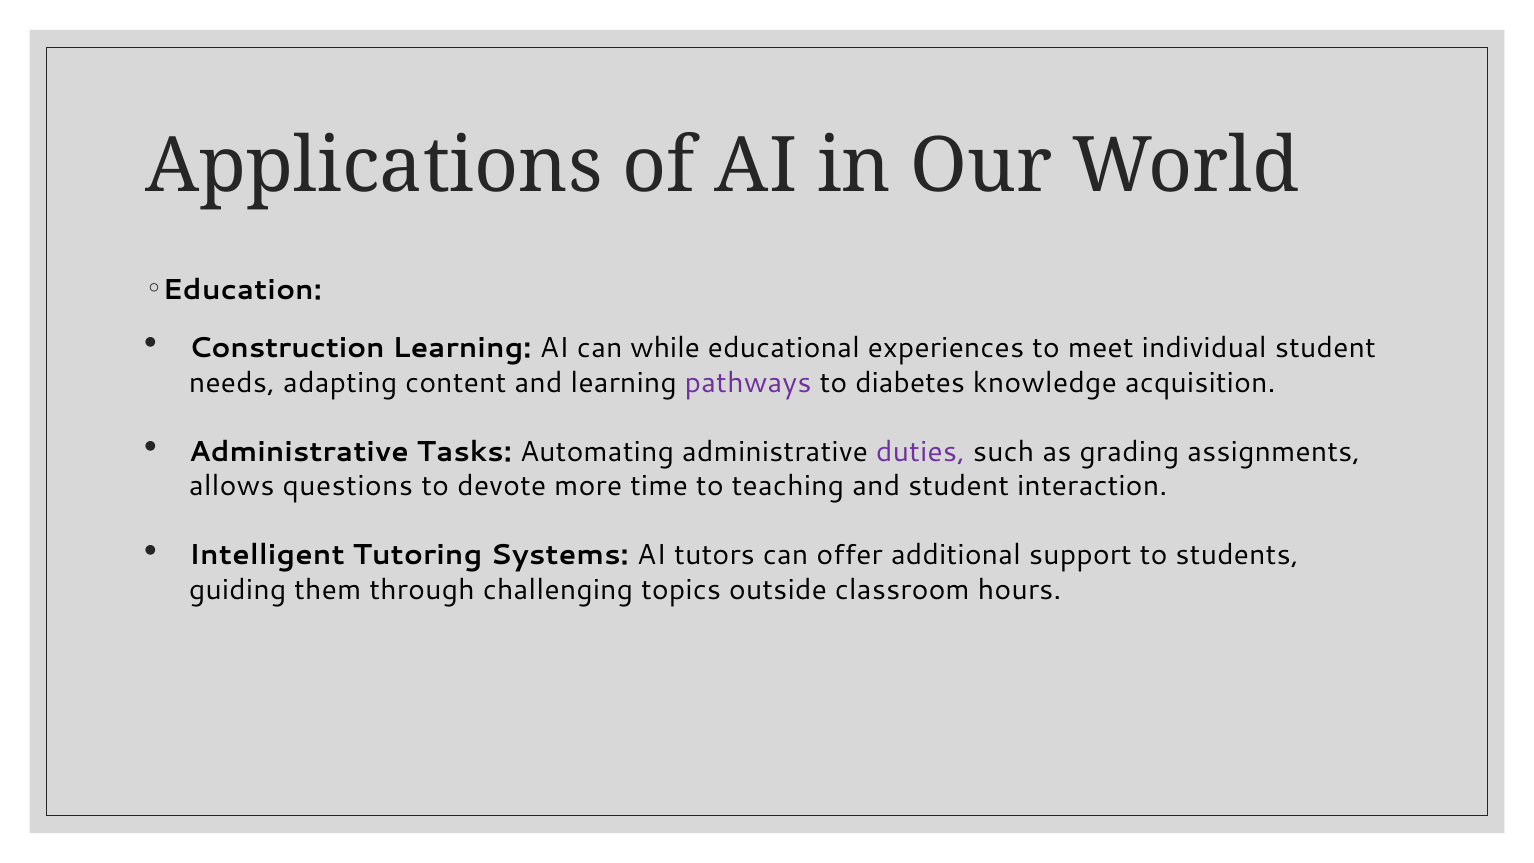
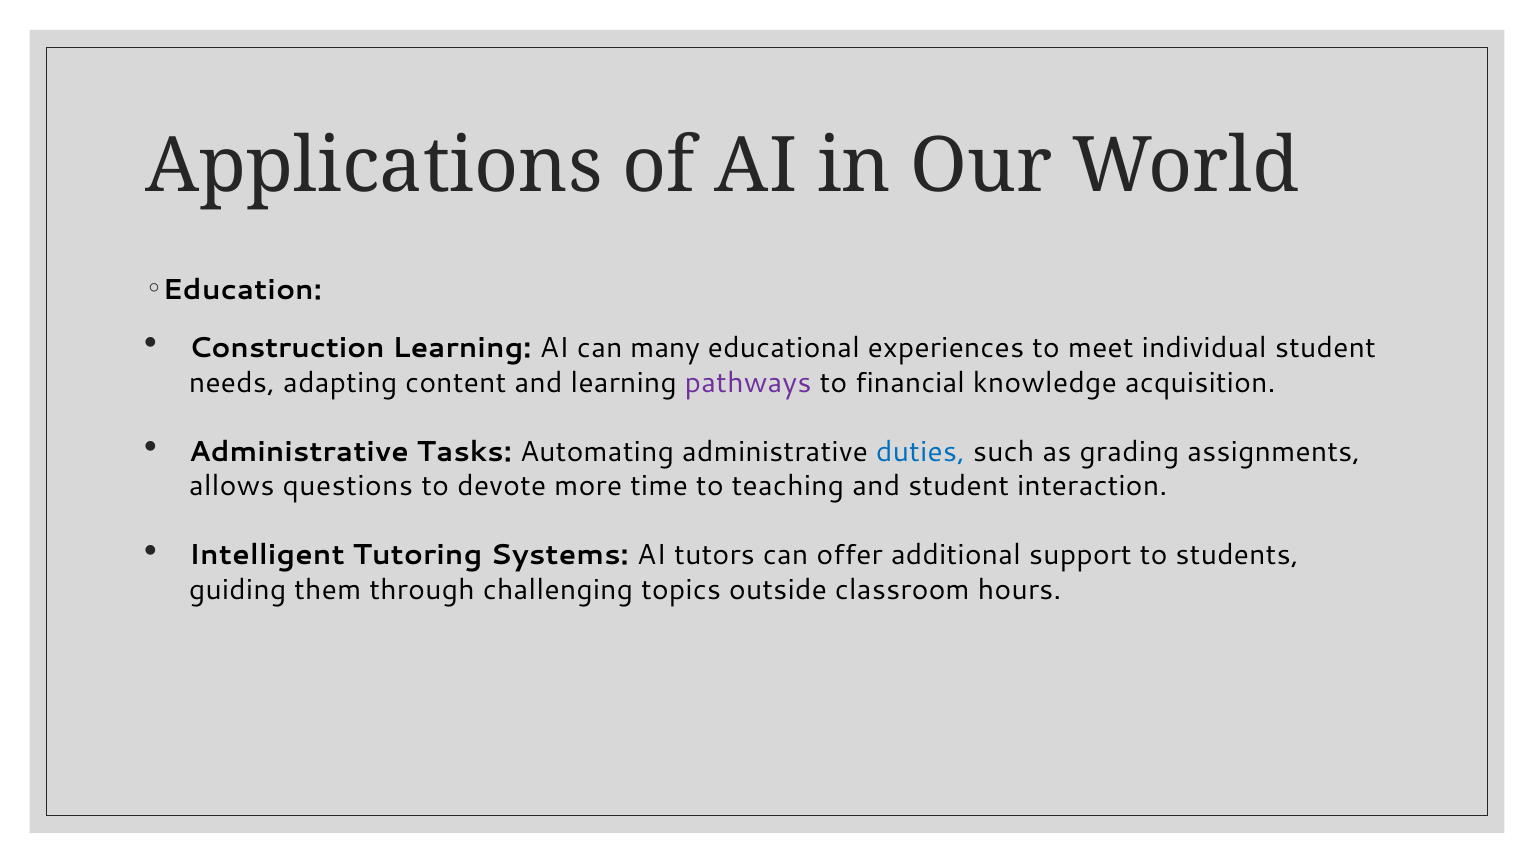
while: while -> many
diabetes: diabetes -> financial
duties colour: purple -> blue
